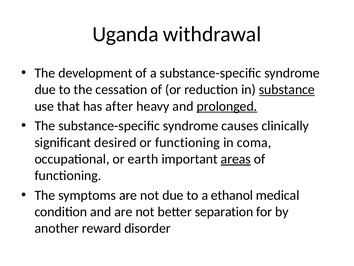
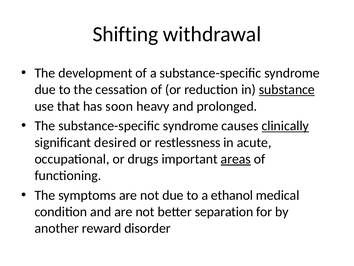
Uganda: Uganda -> Shifting
after: after -> soon
prolonged underline: present -> none
clinically underline: none -> present
or functioning: functioning -> restlessness
coma: coma -> acute
earth: earth -> drugs
